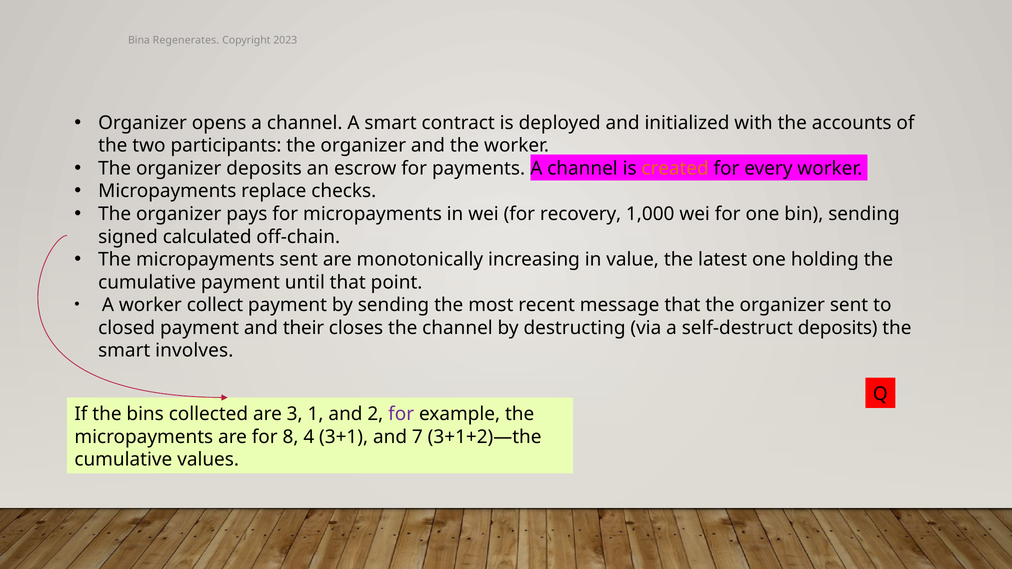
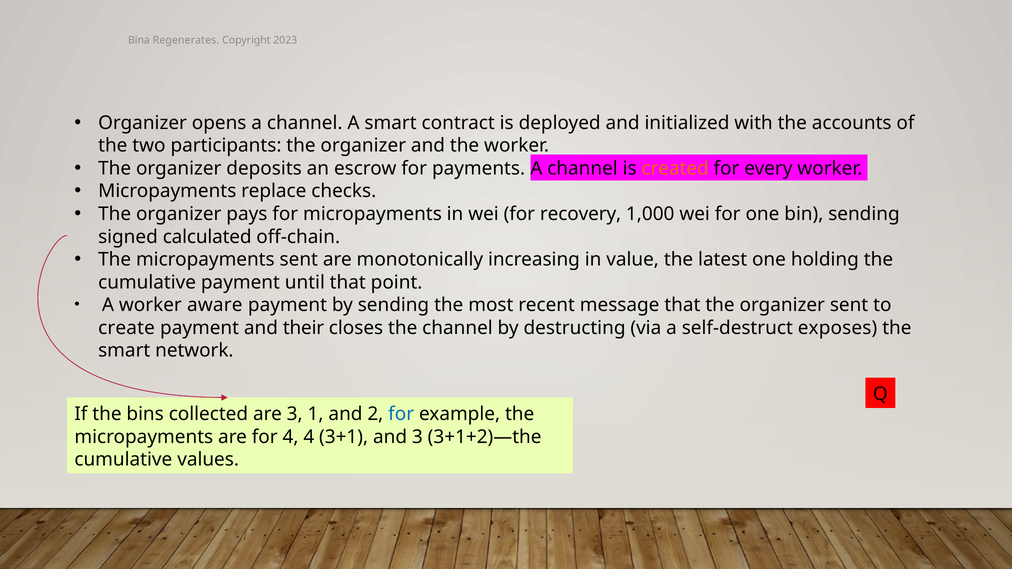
collect: collect -> aware
closed: closed -> create
self-destruct deposits: deposits -> exposes
involves: involves -> network
for at (401, 414) colour: purple -> blue
for 8: 8 -> 4
and 7: 7 -> 3
